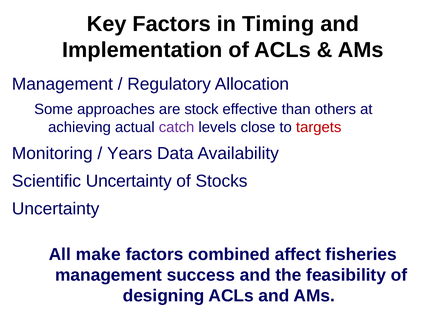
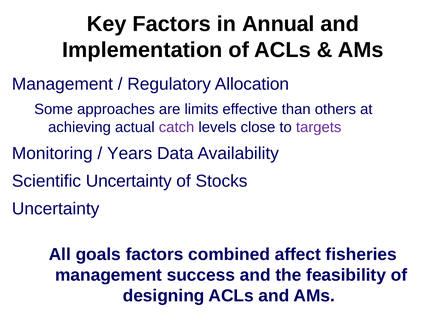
Timing: Timing -> Annual
stock: stock -> limits
targets colour: red -> purple
make: make -> goals
